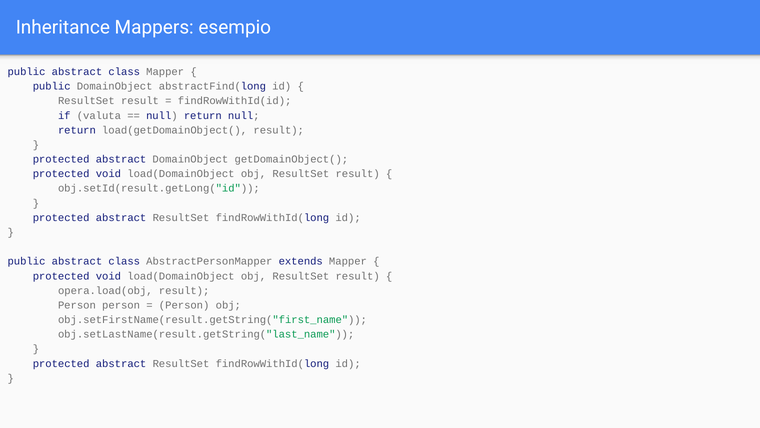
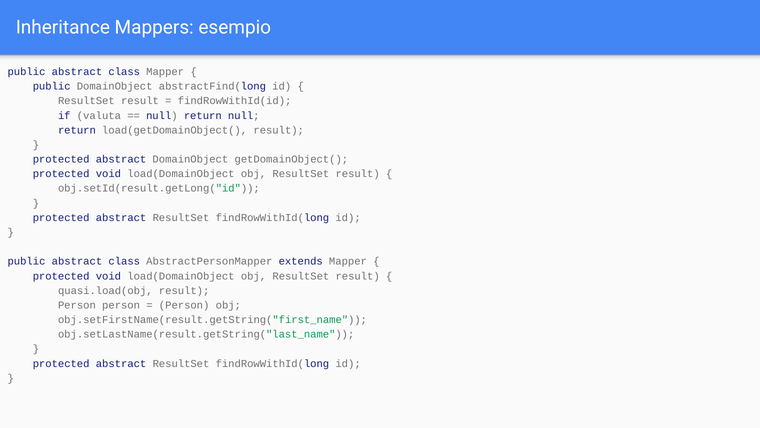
opera.load(obj: opera.load(obj -> quasi.load(obj
